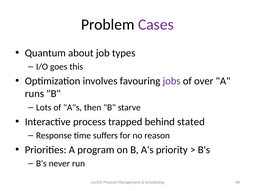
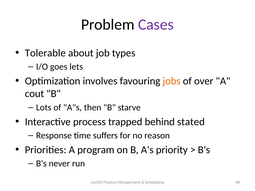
Quantum: Quantum -> Tolerable
this: this -> lets
jobs colour: purple -> orange
runs: runs -> cout
